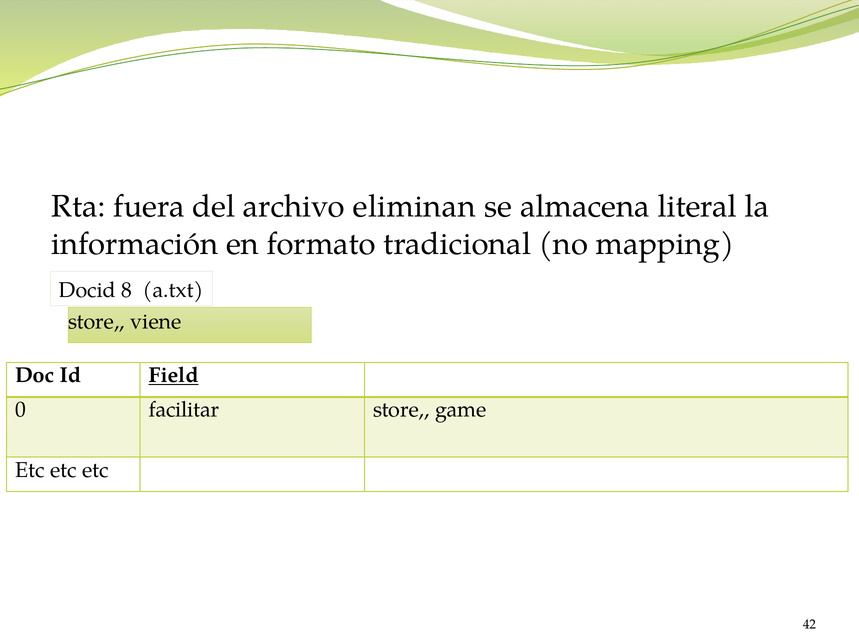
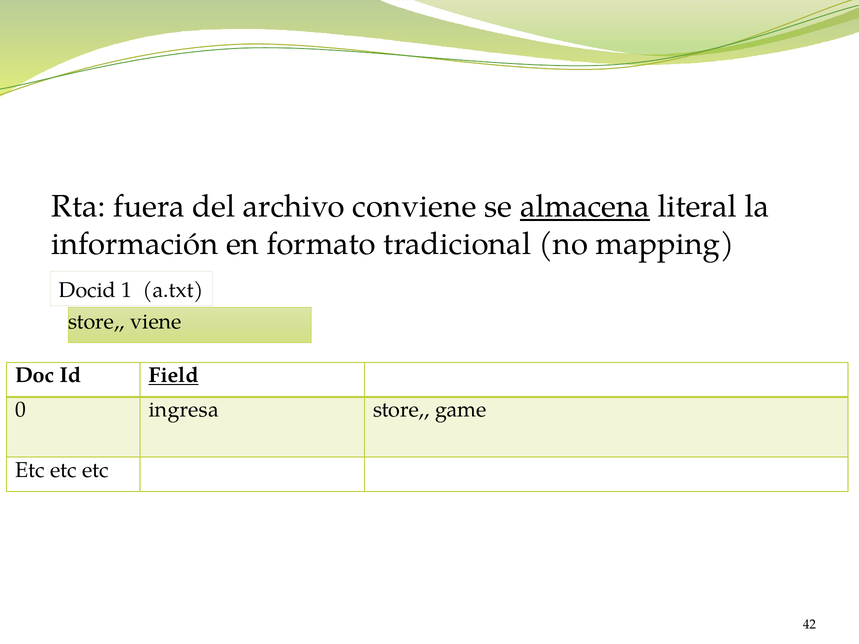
eliminan: eliminan -> conviene
almacena underline: none -> present
8: 8 -> 1
facilitar: facilitar -> ingresa
